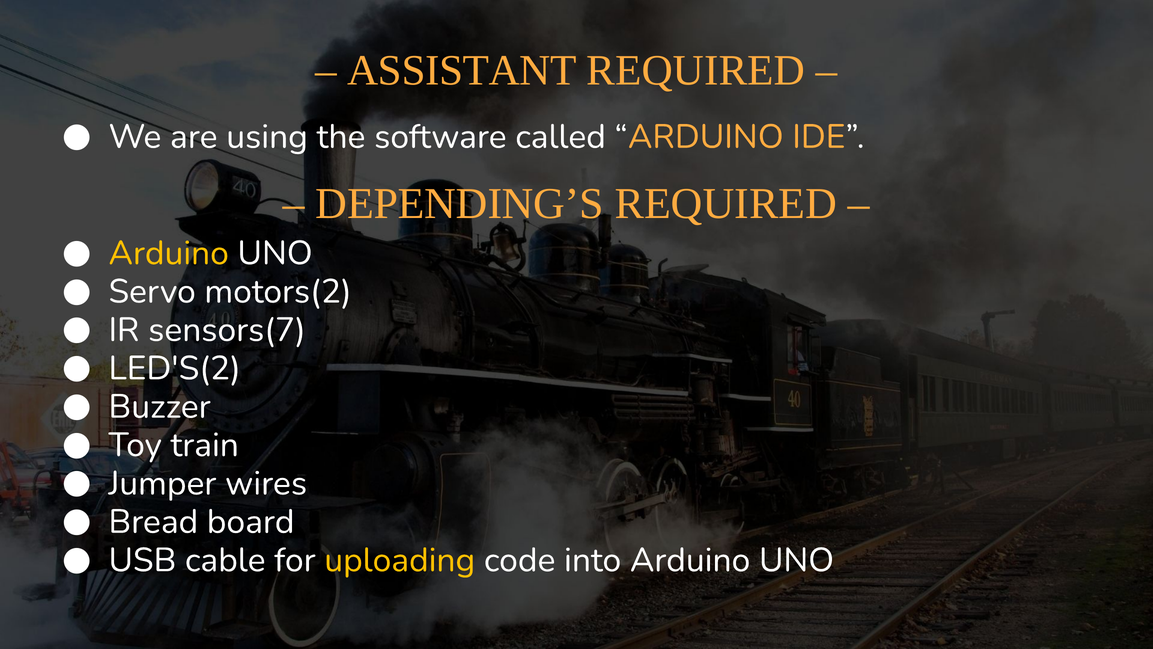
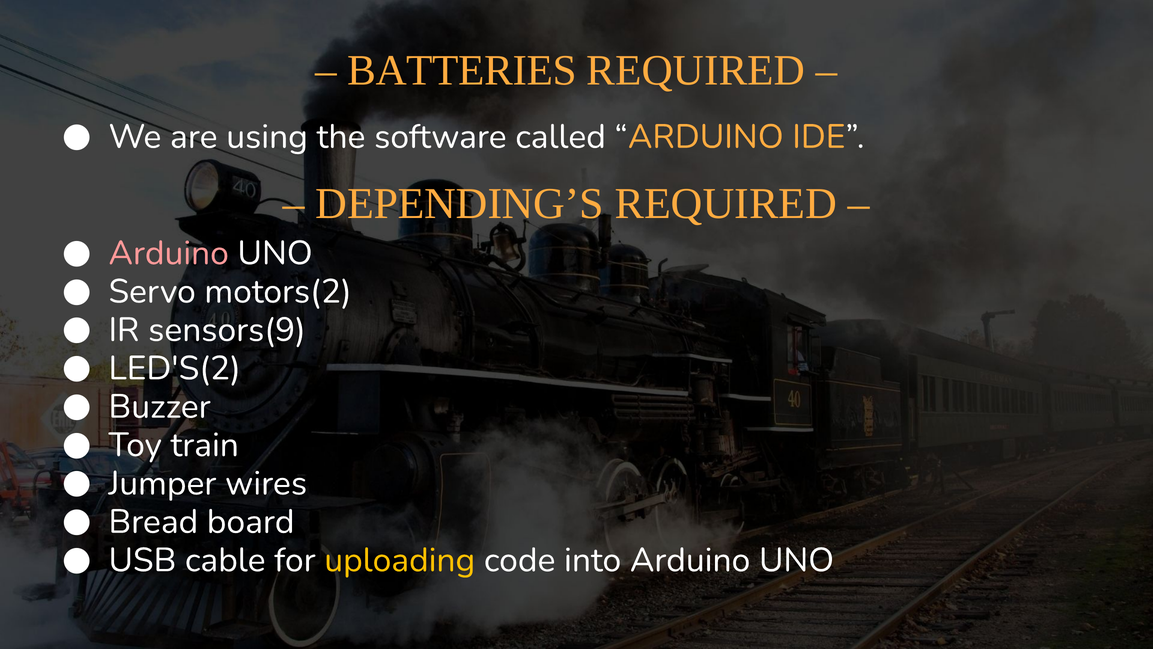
ASSISTANT: ASSISTANT -> BATTERIES
Arduino at (169, 253) colour: yellow -> pink
sensors(7: sensors(7 -> sensors(9
